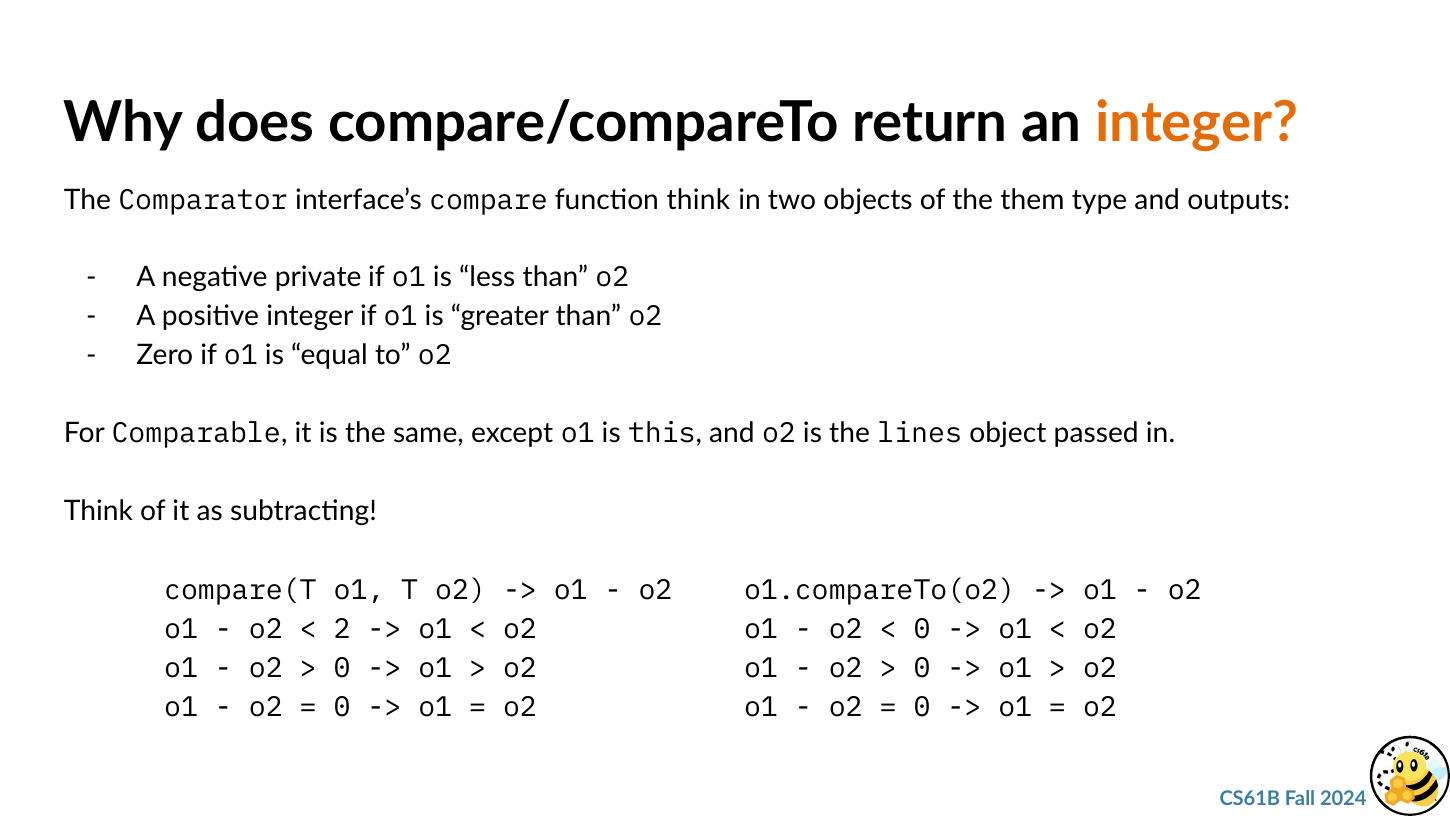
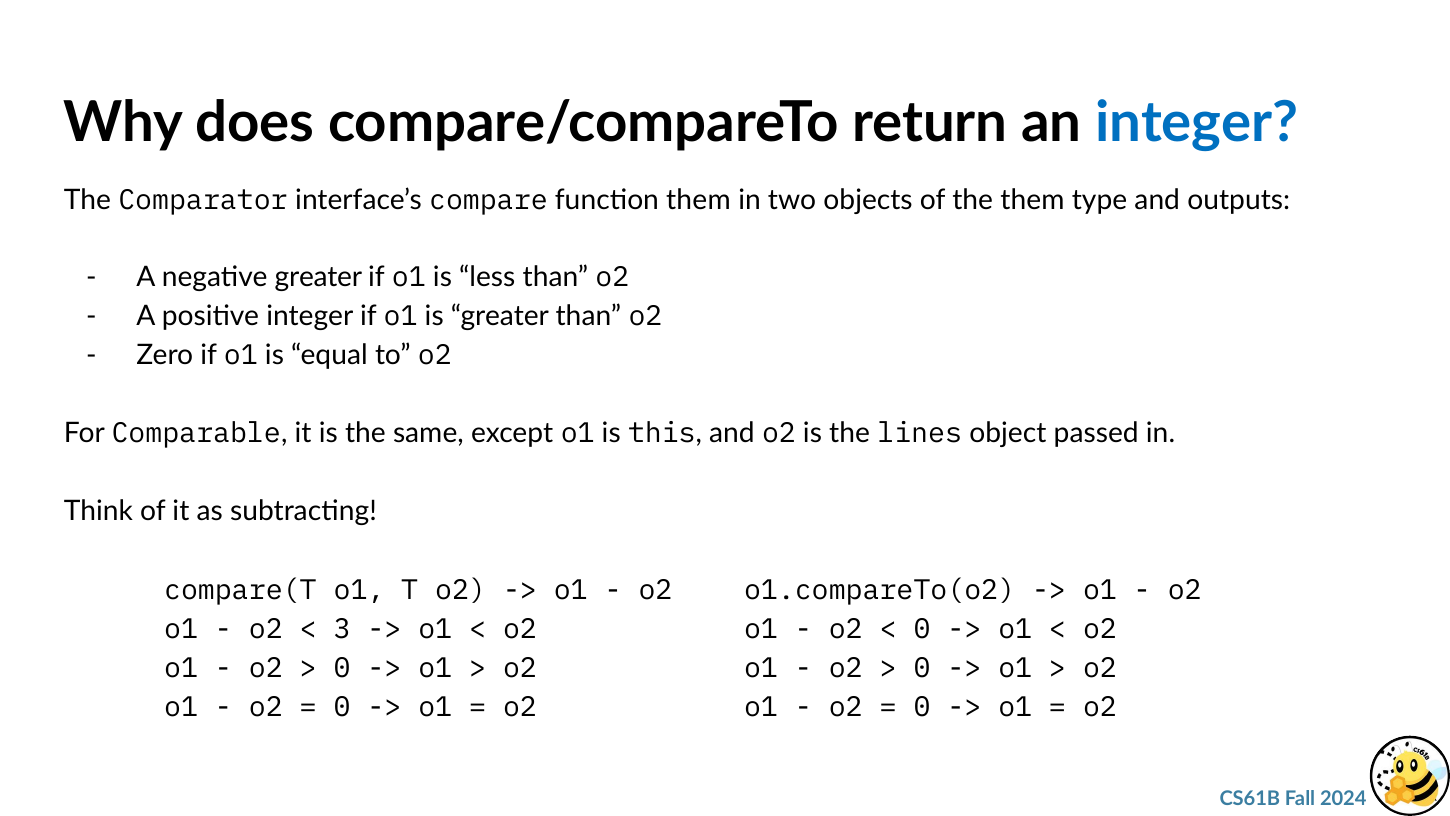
integer at (1197, 123) colour: orange -> blue
function think: think -> them
negative private: private -> greater
2: 2 -> 3
